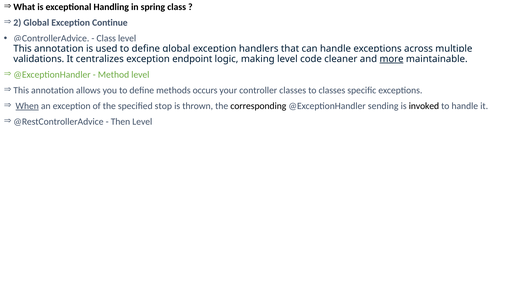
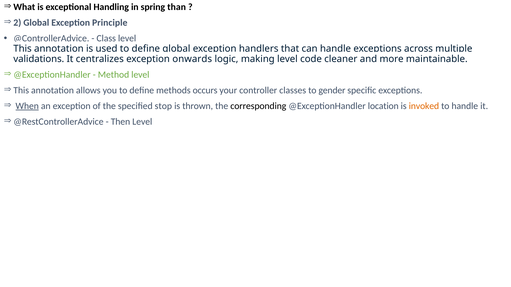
spring class: class -> than
Continue: Continue -> Principle
endpoint: endpoint -> onwards
more underline: present -> none
to classes: classes -> gender
sending: sending -> location
invoked colour: black -> orange
